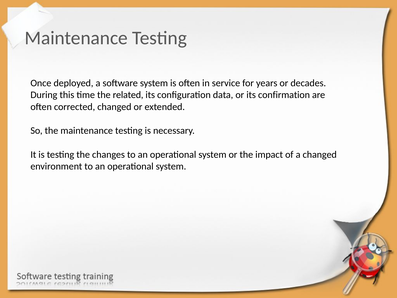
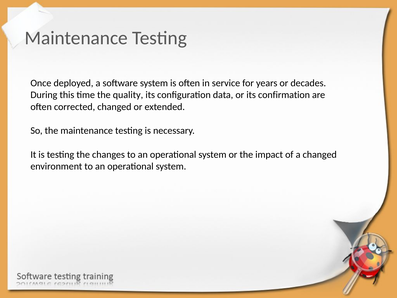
related: related -> quality
